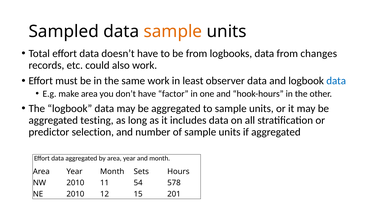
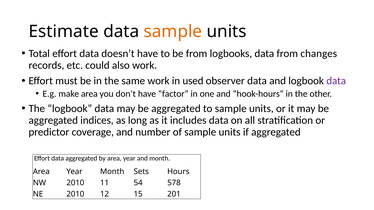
Sampled: Sampled -> Estimate
least: least -> used
data at (336, 81) colour: blue -> purple
testing: testing -> indices
selection: selection -> coverage
